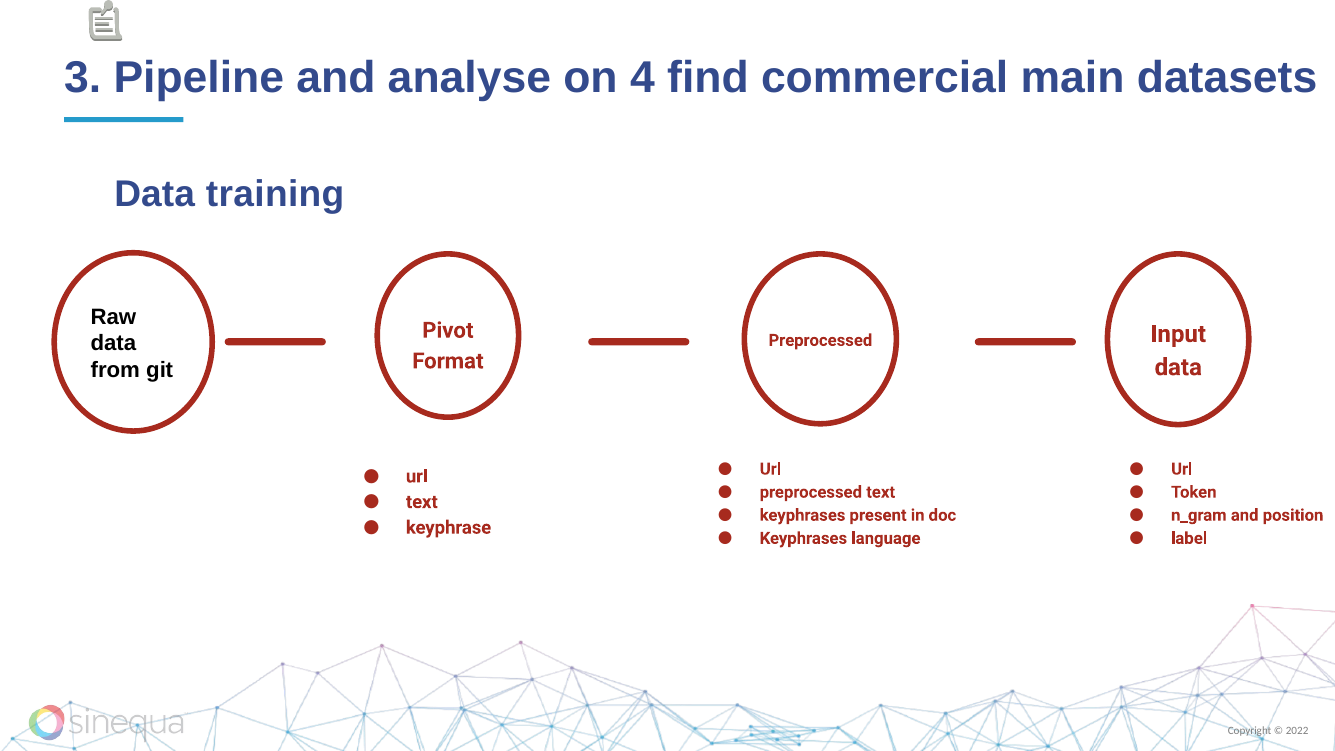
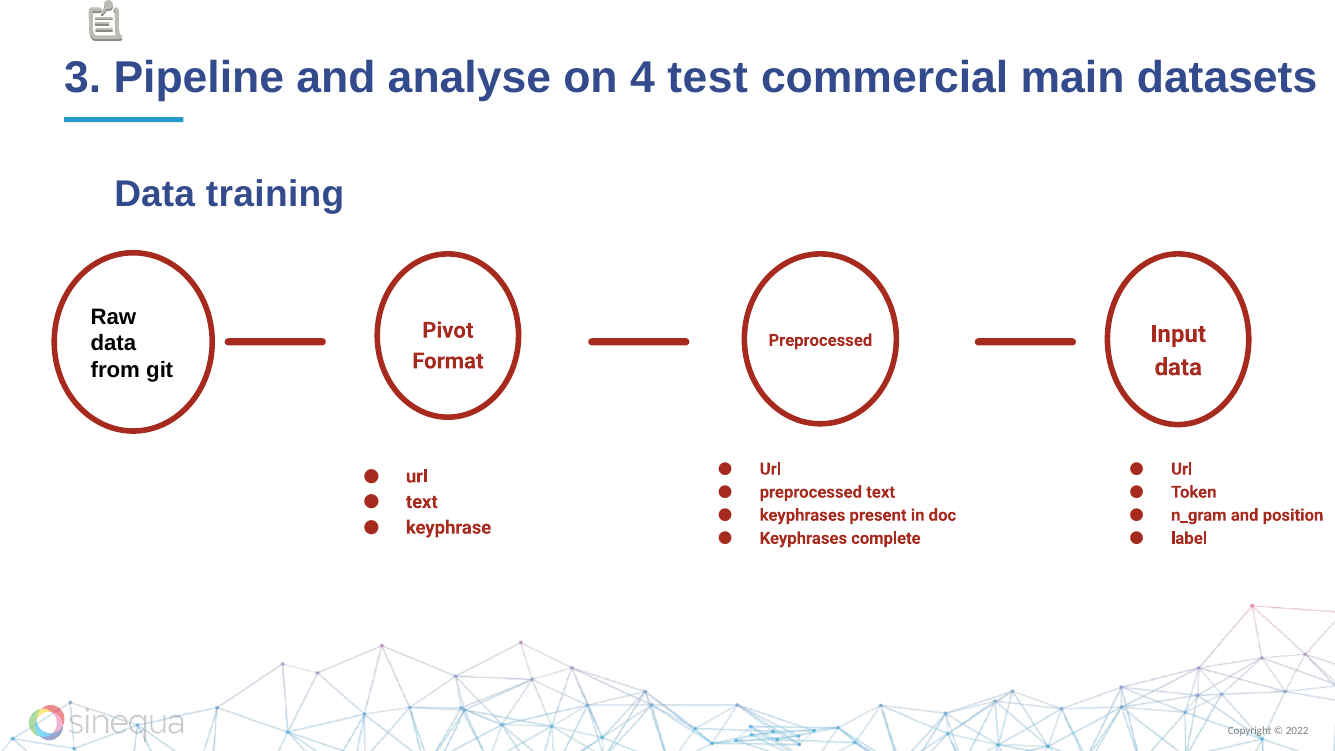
find: find -> test
language: language -> complete
